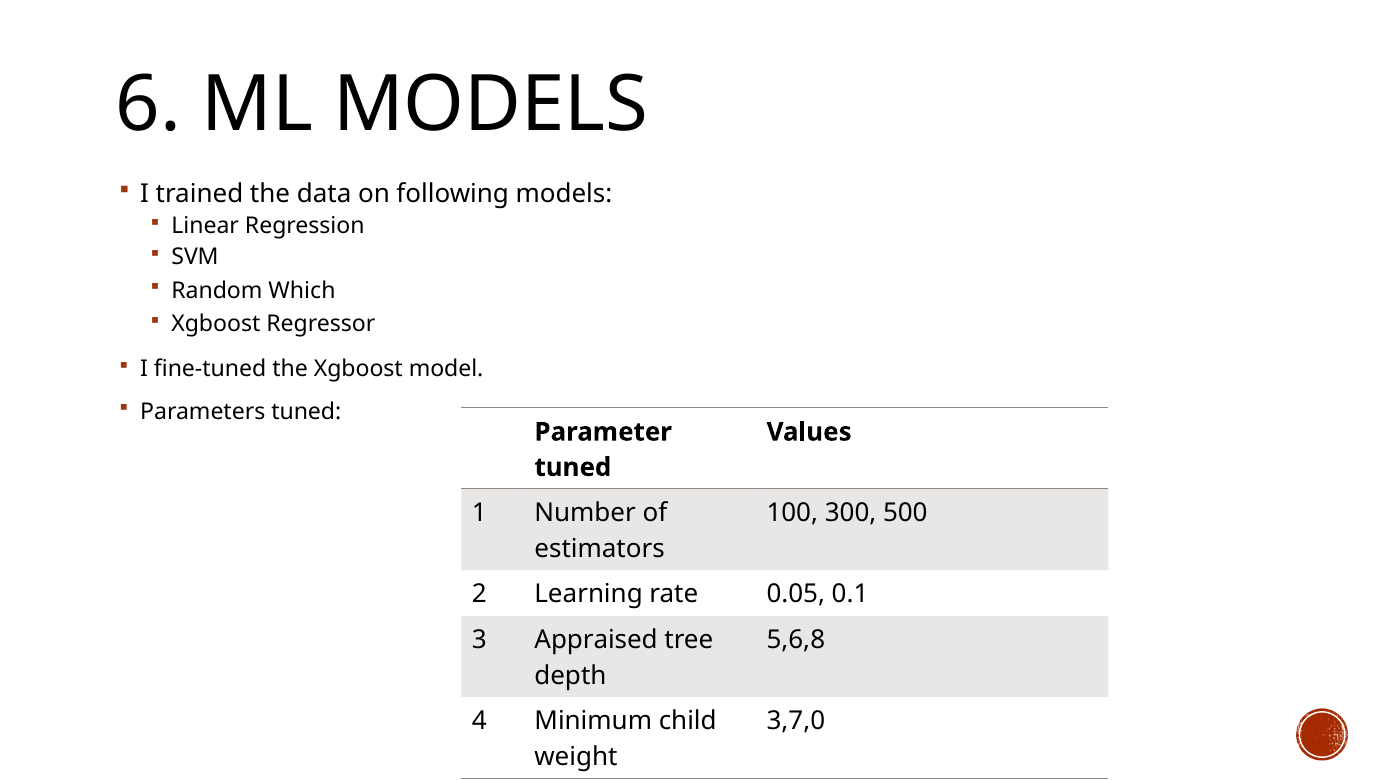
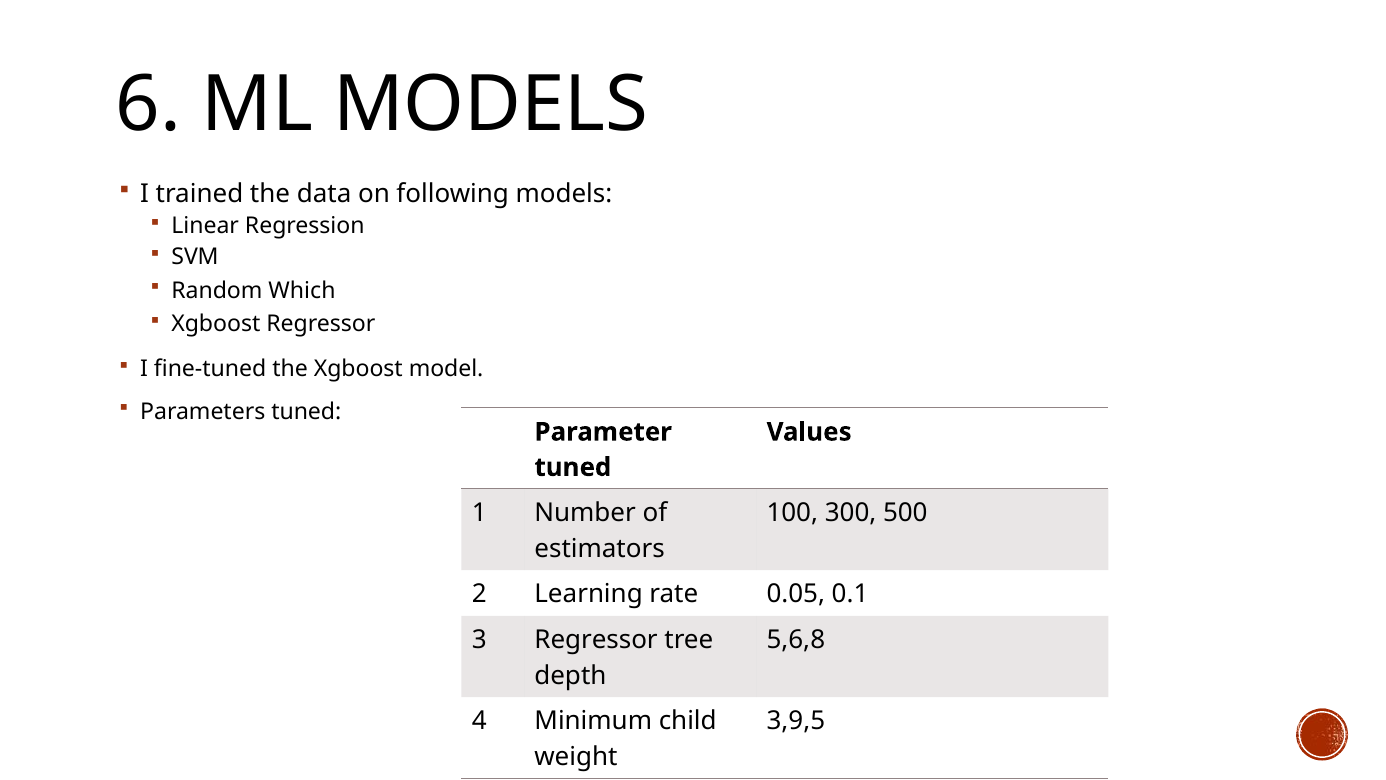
3 Appraised: Appraised -> Regressor
3,7,0: 3,7,0 -> 3,9,5
